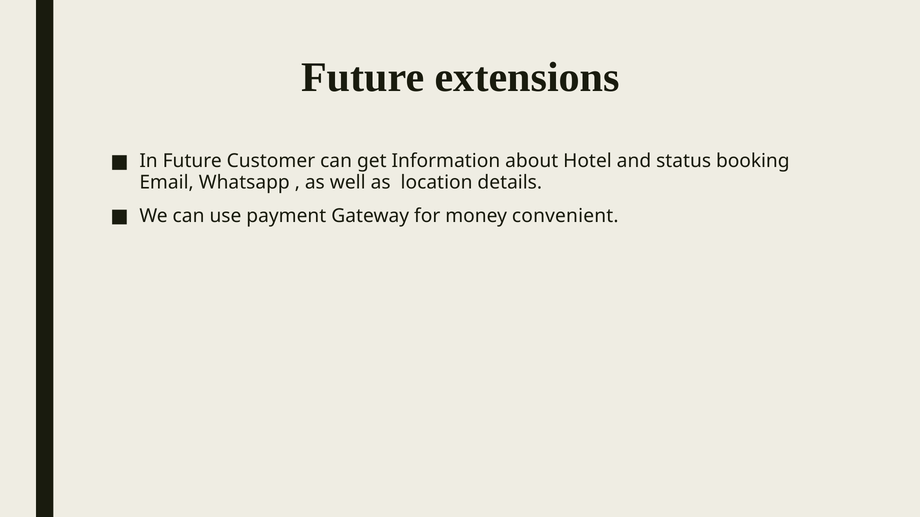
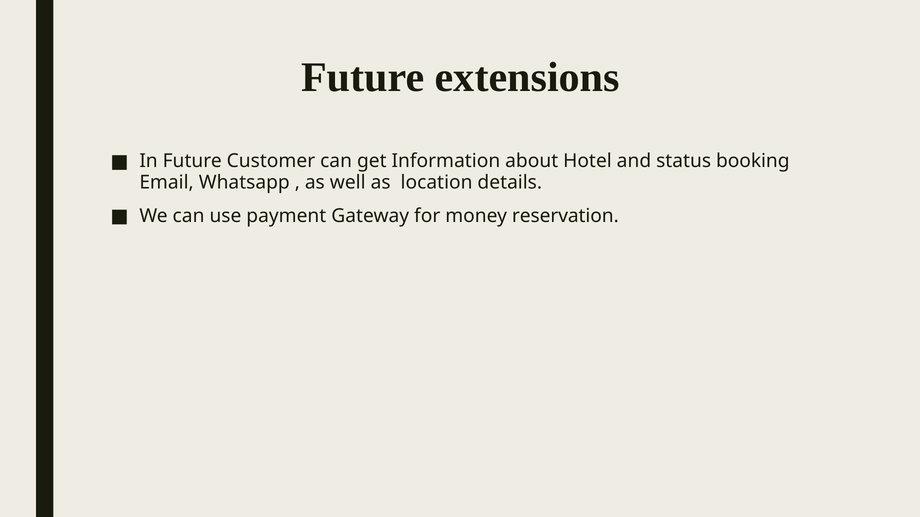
convenient: convenient -> reservation
